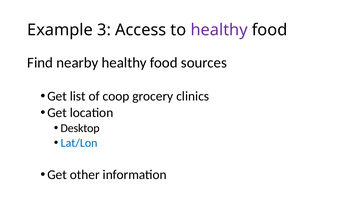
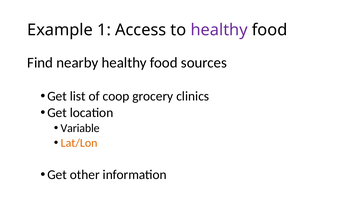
3: 3 -> 1
Desktop: Desktop -> Variable
Lat/Lon colour: blue -> orange
